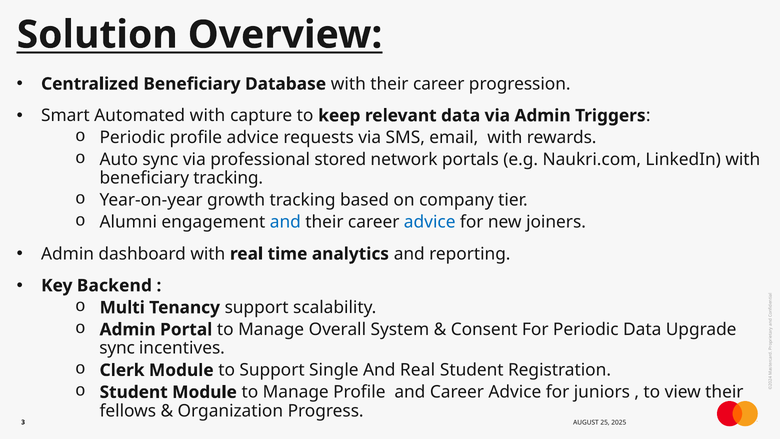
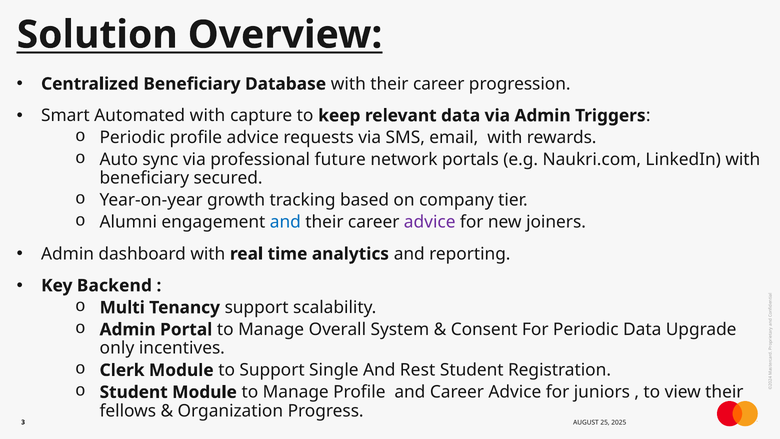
stored: stored -> future
beneficiary tracking: tracking -> secured
advice at (430, 222) colour: blue -> purple
sync at (117, 348): sync -> only
And Real: Real -> Rest
